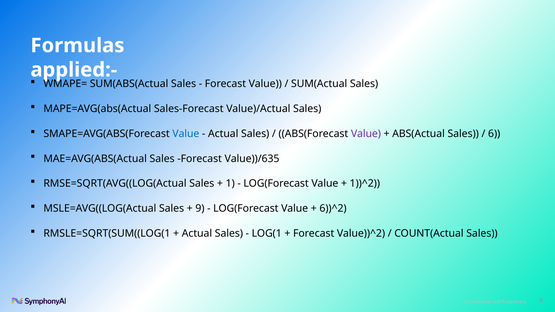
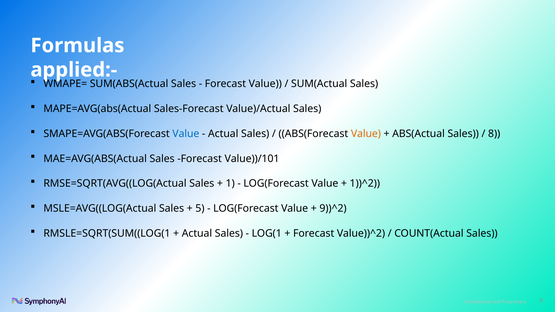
Value at (366, 134) colour: purple -> orange
6: 6 -> 8
Value))/635: Value))/635 -> Value))/101
9 at (200, 209): 9 -> 5
6))^2: 6))^2 -> 9))^2
